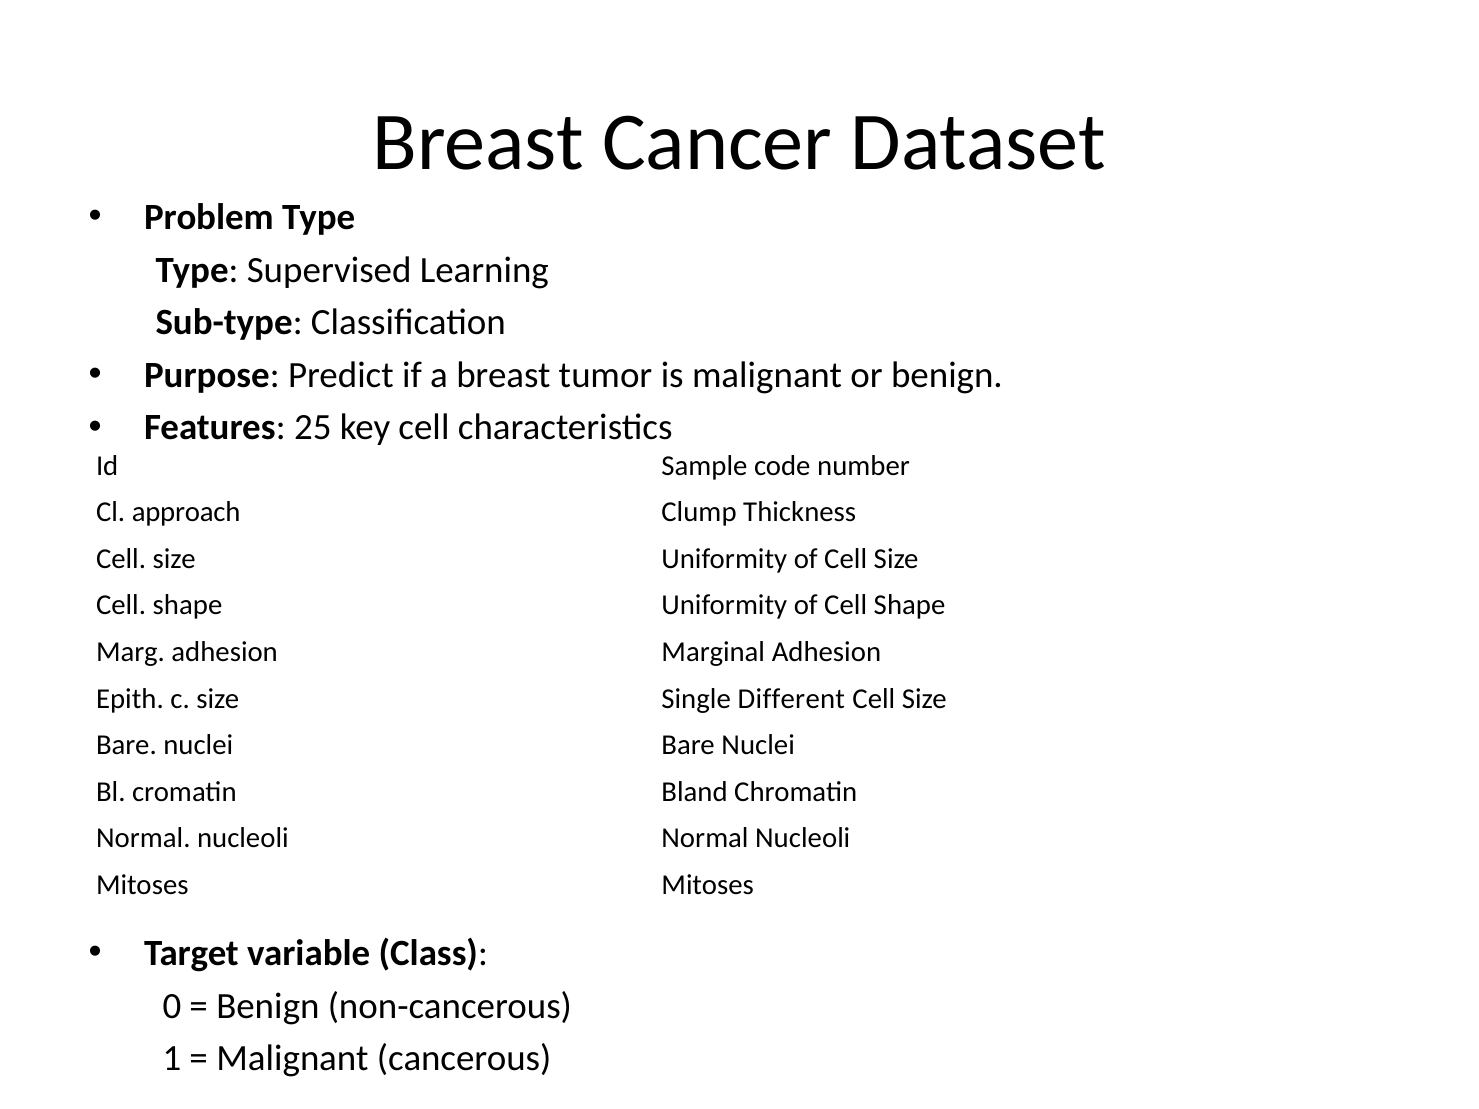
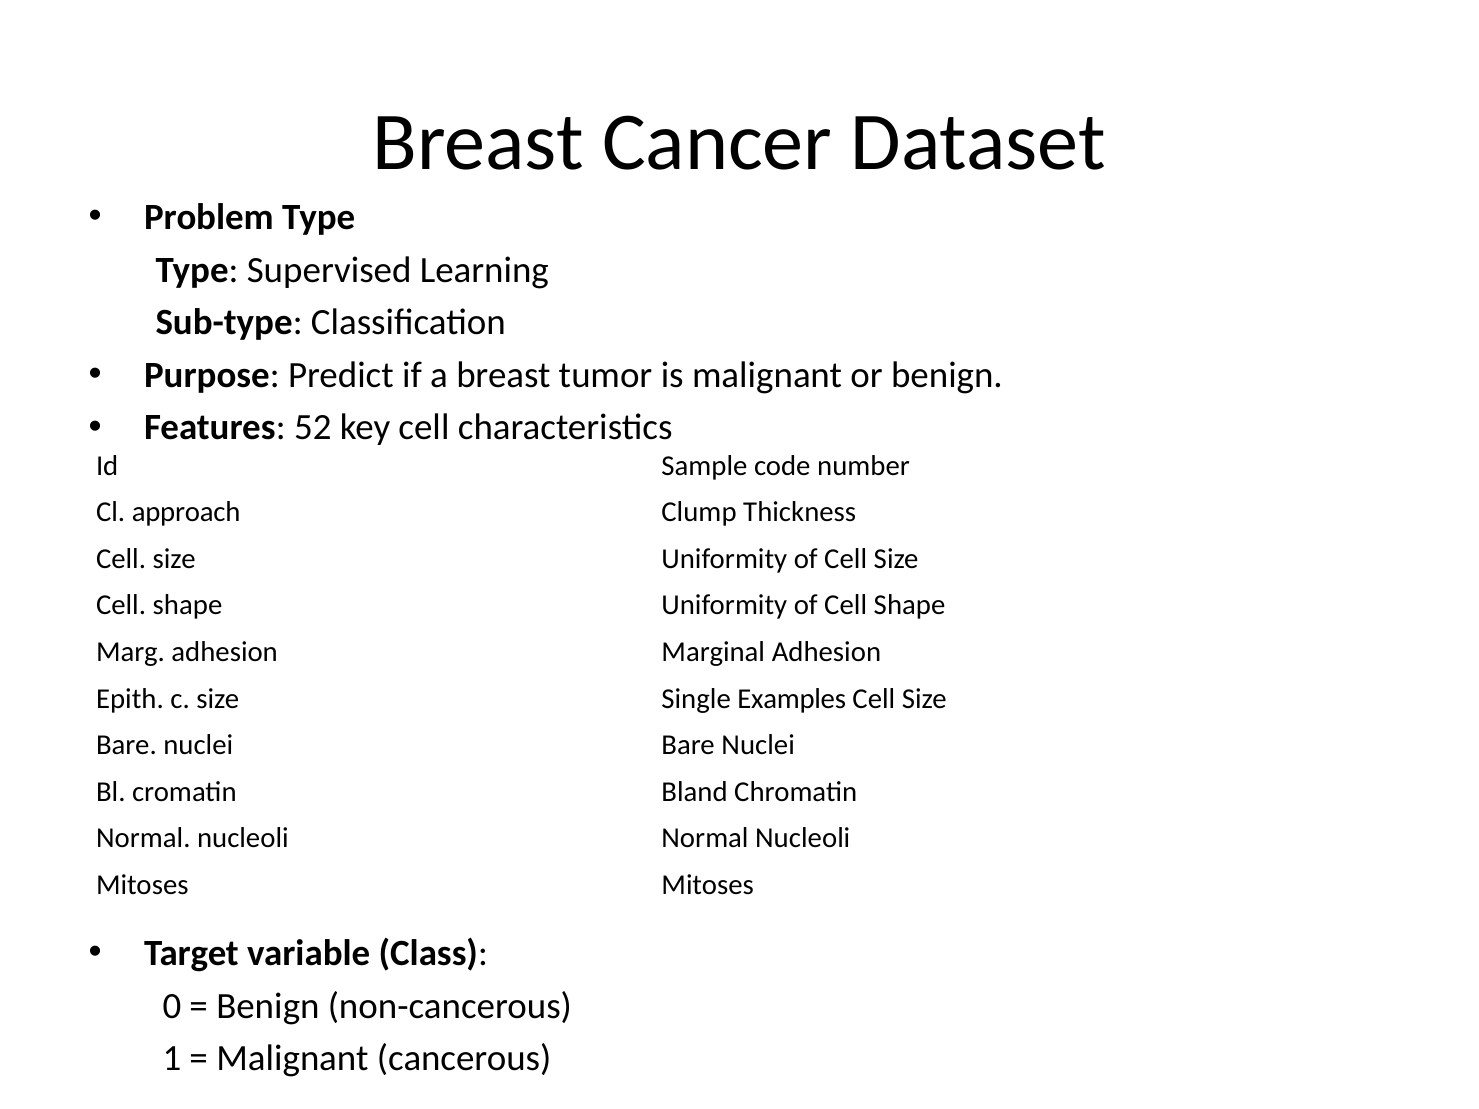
25: 25 -> 52
Different: Different -> Examples
